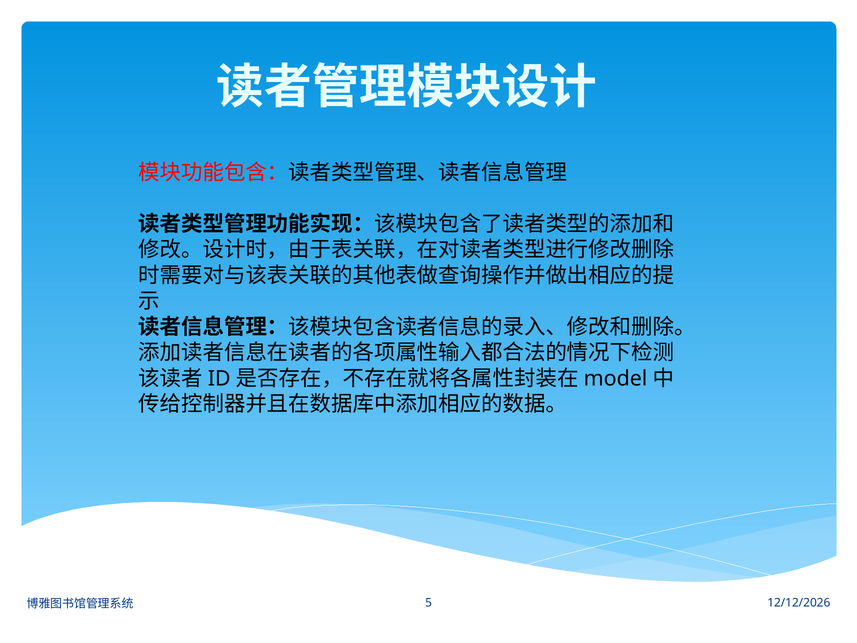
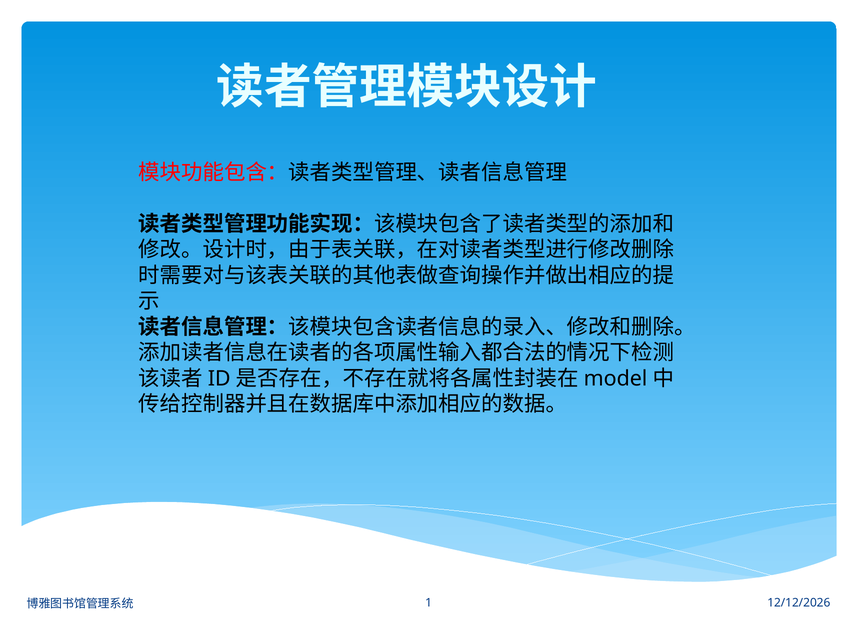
5: 5 -> 1
